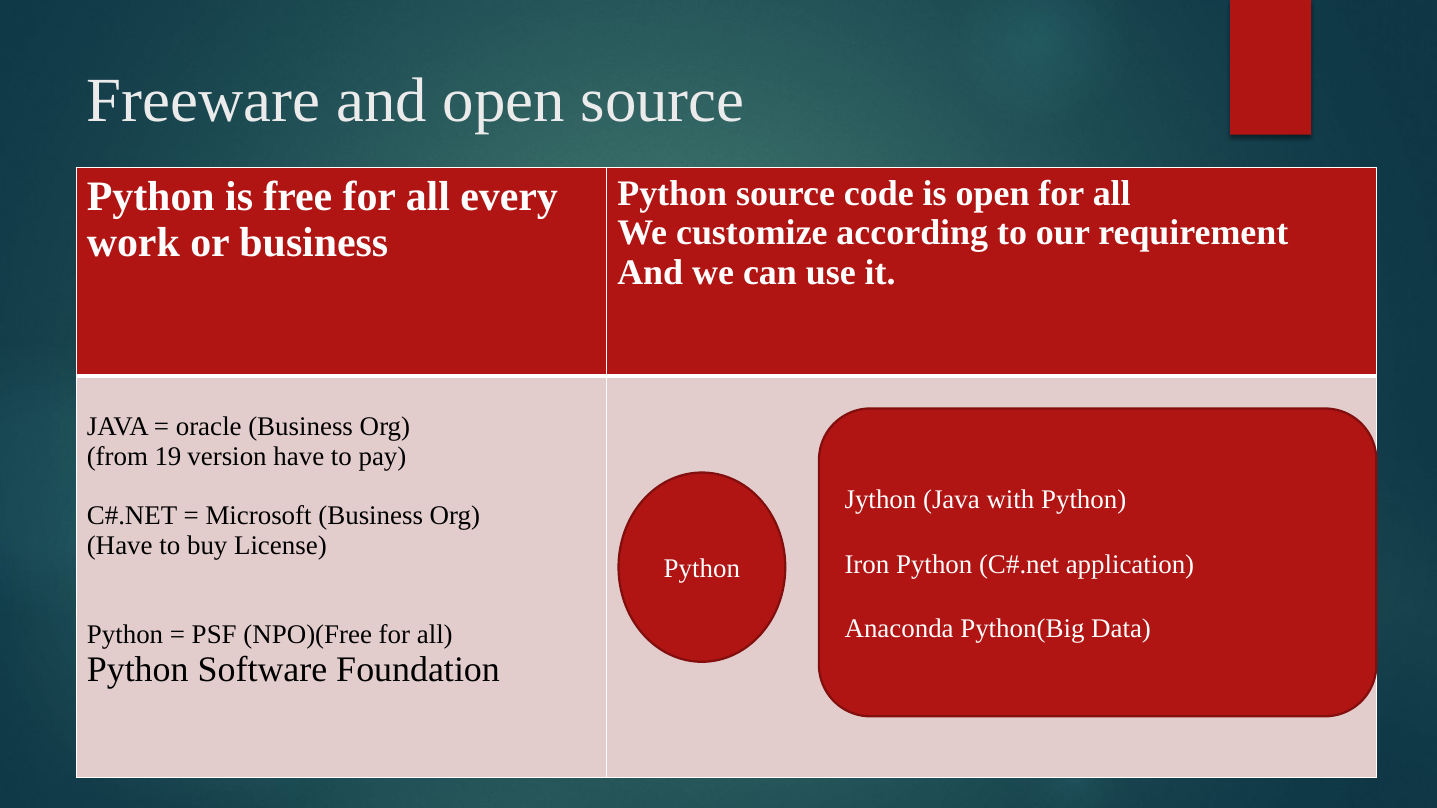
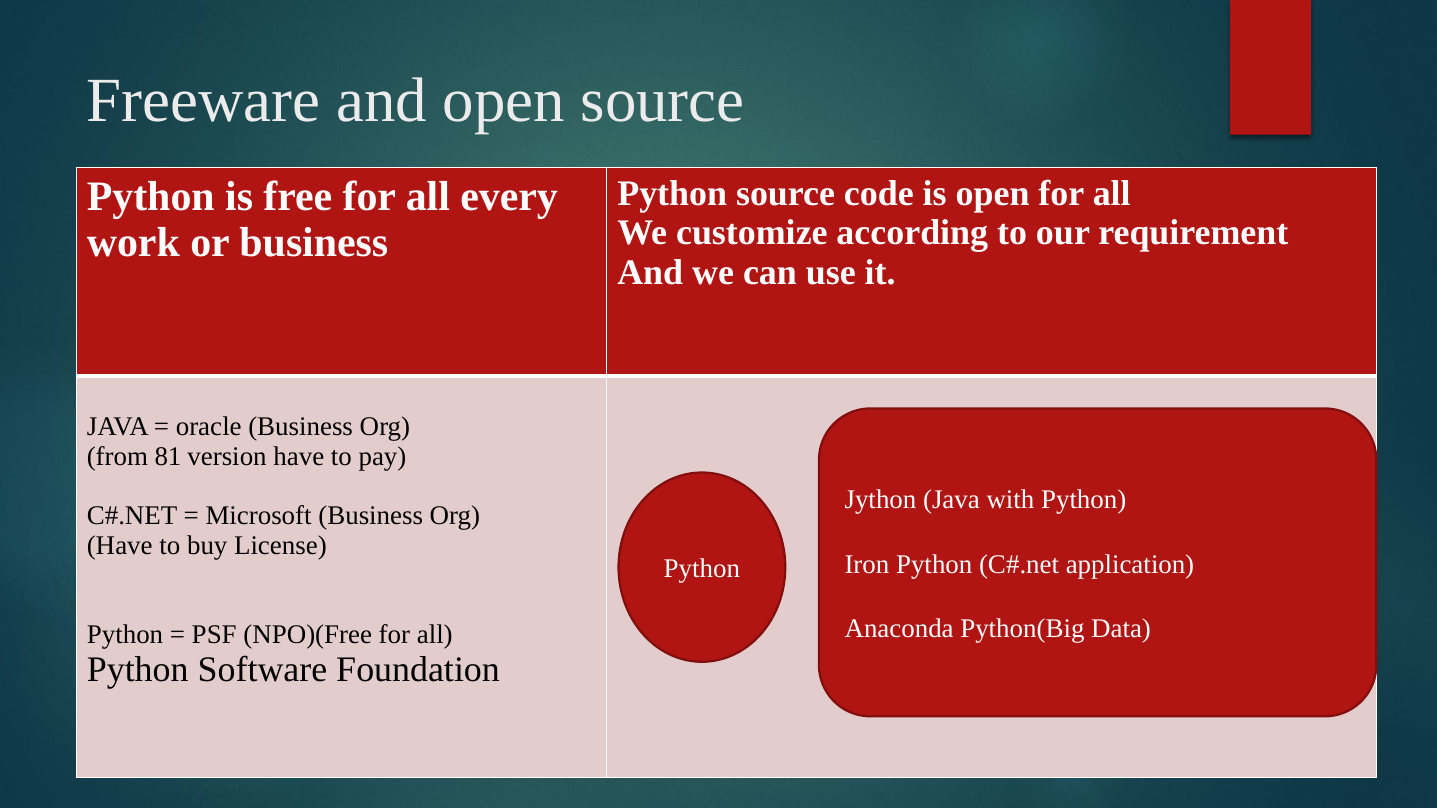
19: 19 -> 81
